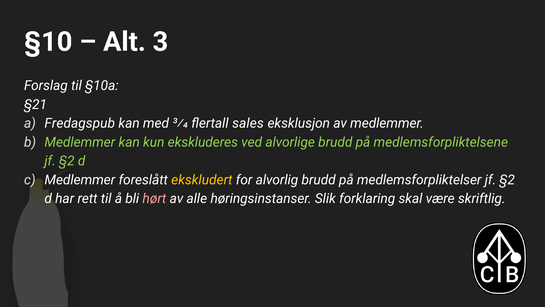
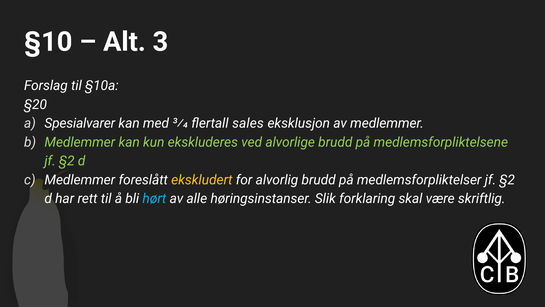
§21: §21 -> §20
Fredagspub: Fredagspub -> Spesialvarer
hørt colour: pink -> light blue
